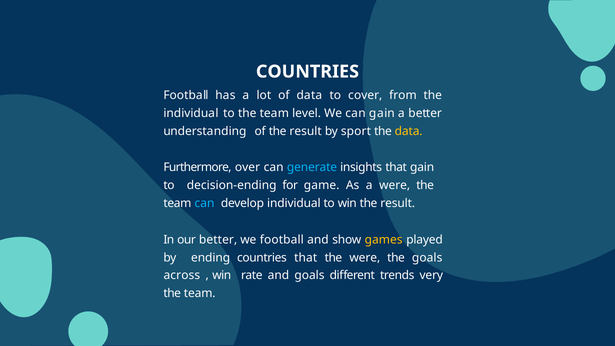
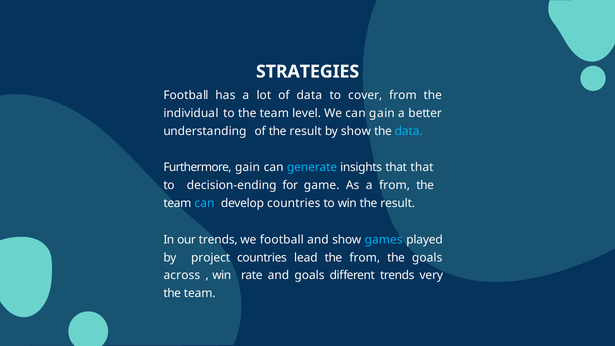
COUNTRIES at (307, 72): COUNTRIES -> STRATEGIES
by sport: sport -> show
data at (409, 131) colour: yellow -> light blue
Furthermore over: over -> gain
that gain: gain -> that
a were: were -> from
develop individual: individual -> countries
our better: better -> trends
games colour: yellow -> light blue
ending: ending -> project
countries that: that -> lead
the were: were -> from
